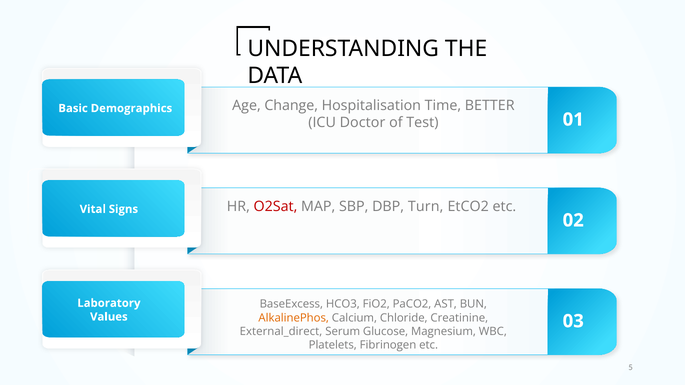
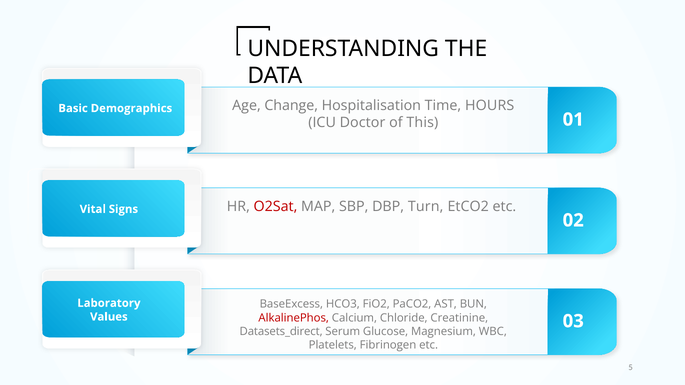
BETTER: BETTER -> HOURS
Test: Test -> This
AlkalinePhos colour: orange -> red
External_direct: External_direct -> Datasets_direct
